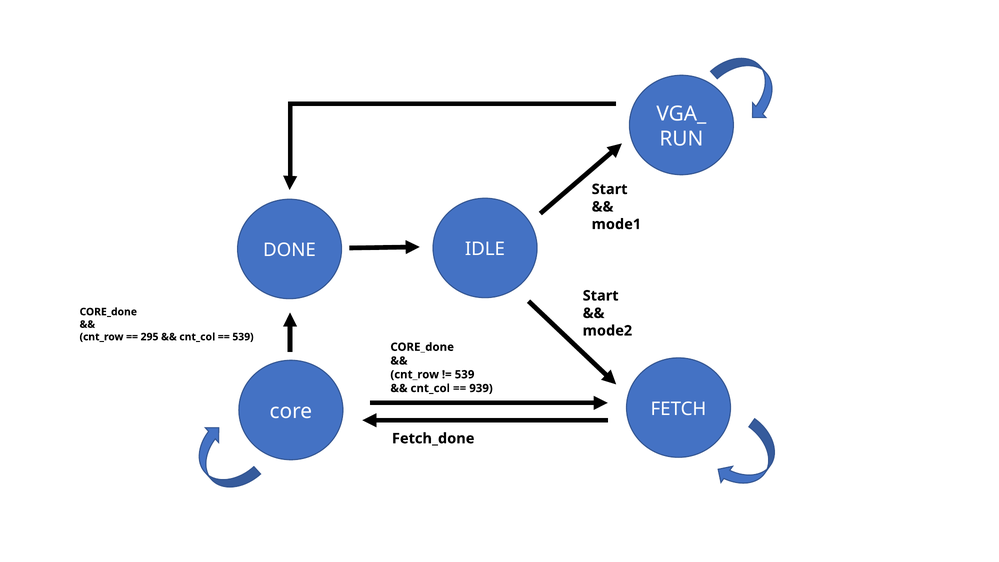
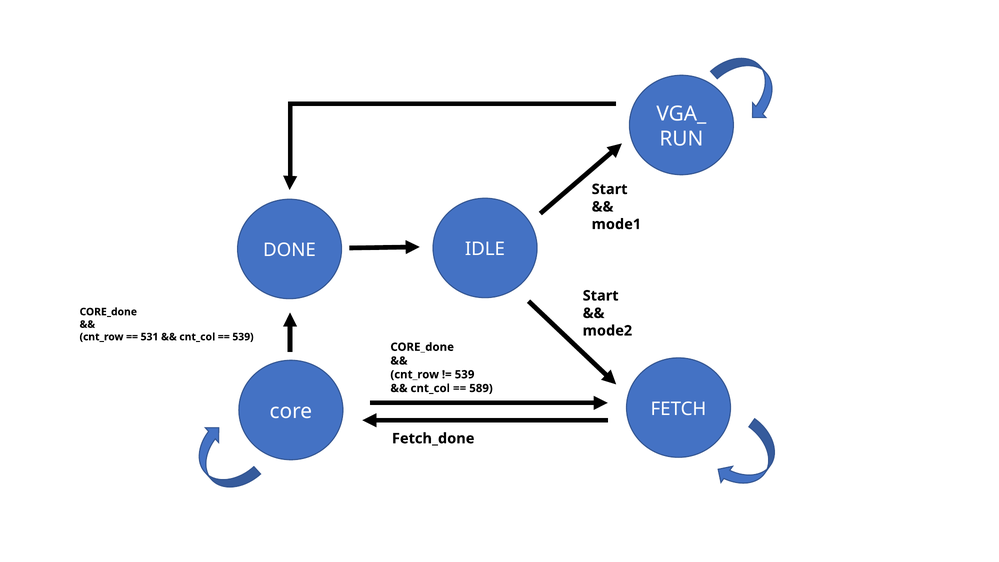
295: 295 -> 531
939: 939 -> 589
